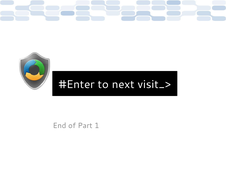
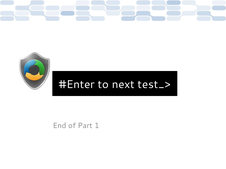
visit_>: visit_> -> test_>
